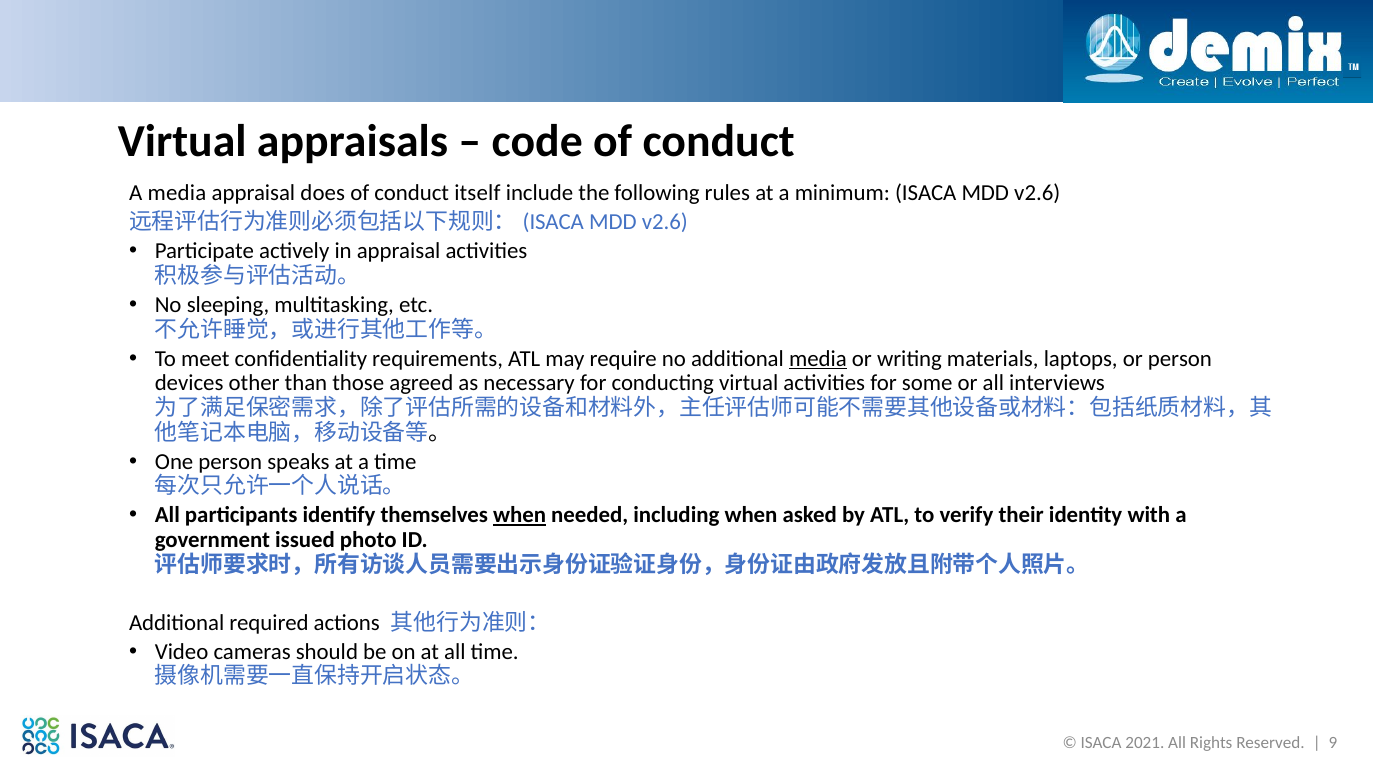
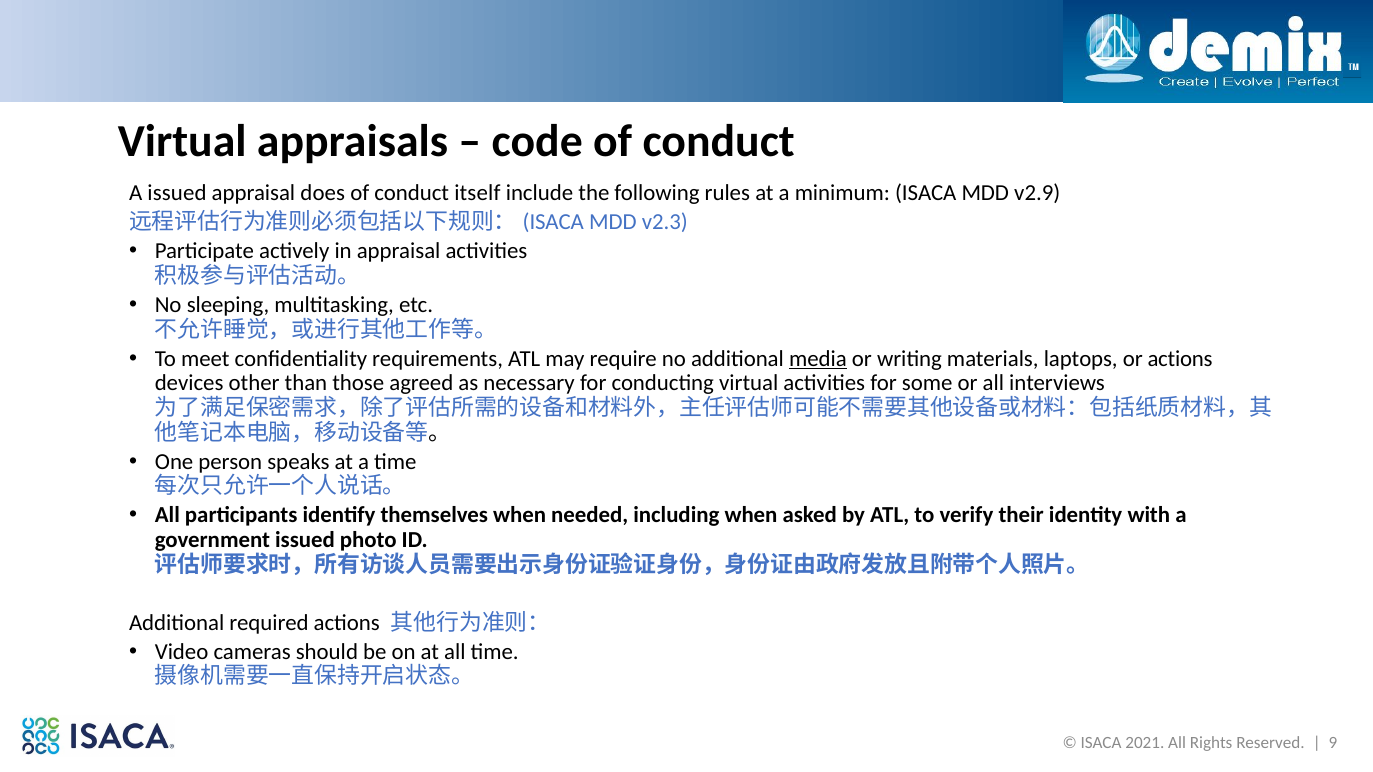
A media: media -> issued
minimum ISACA MDD v2.6: v2.6 -> v2.9
v2.6 at (665, 222): v2.6 -> v2.3
or person: person -> actions
when at (520, 515) underline: present -> none
